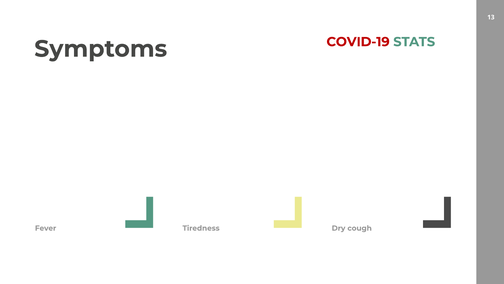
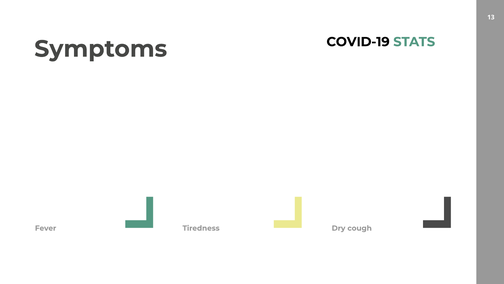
COVID-19 colour: red -> black
